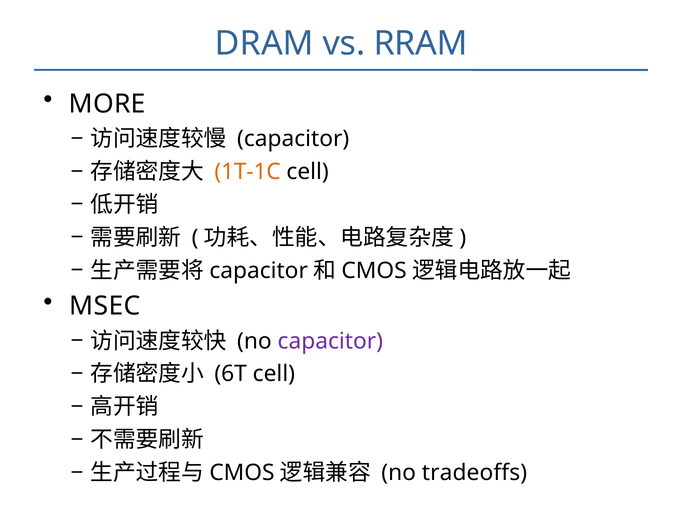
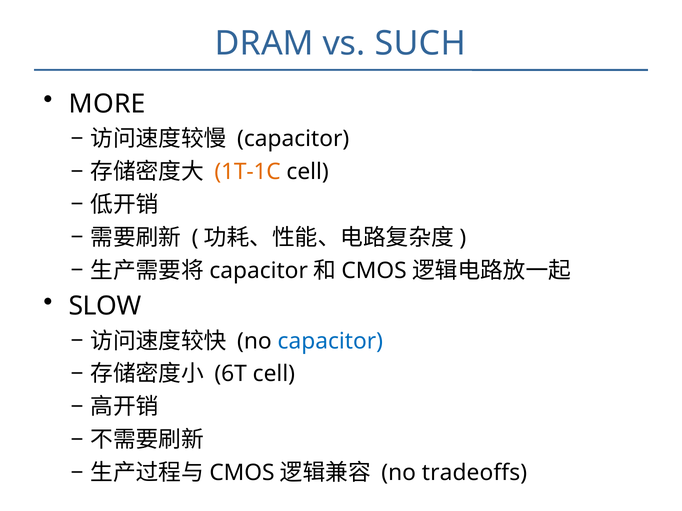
RRAM: RRAM -> SUCH
MSEC: MSEC -> SLOW
capacitor at (330, 341) colour: purple -> blue
